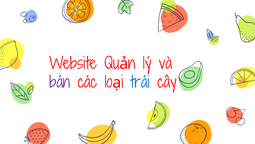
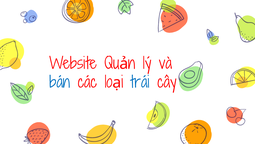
bán colour: purple -> blue
